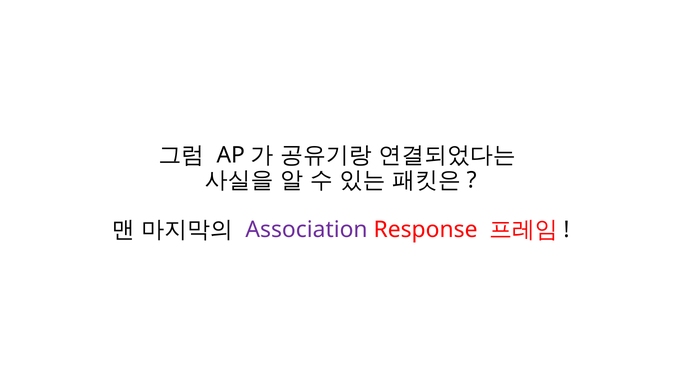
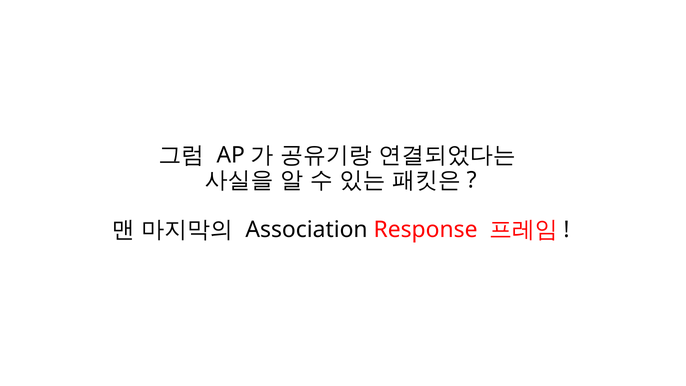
Association colour: purple -> black
